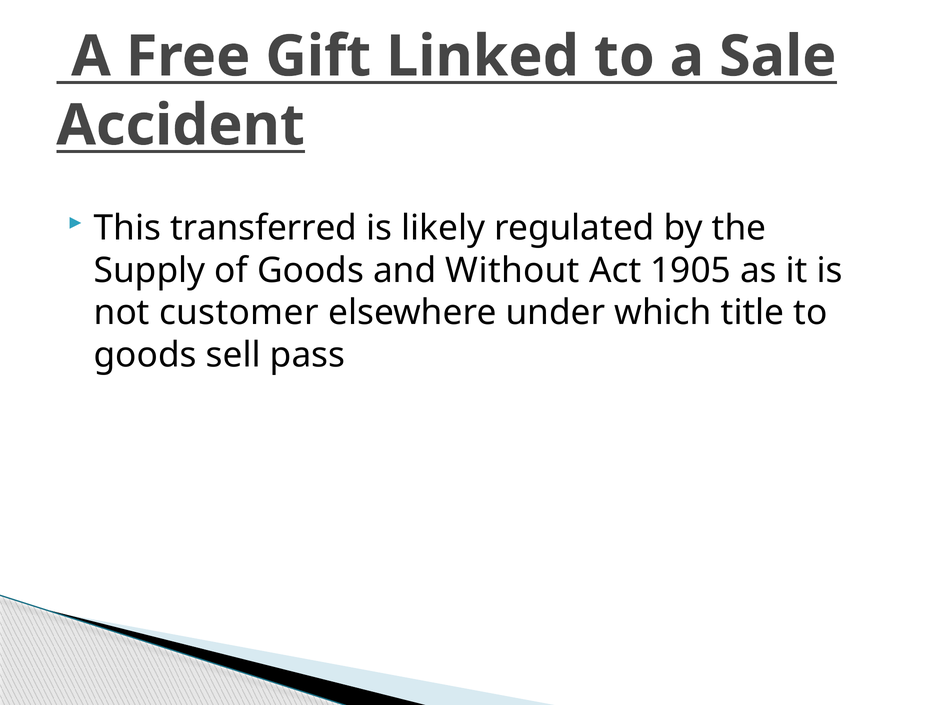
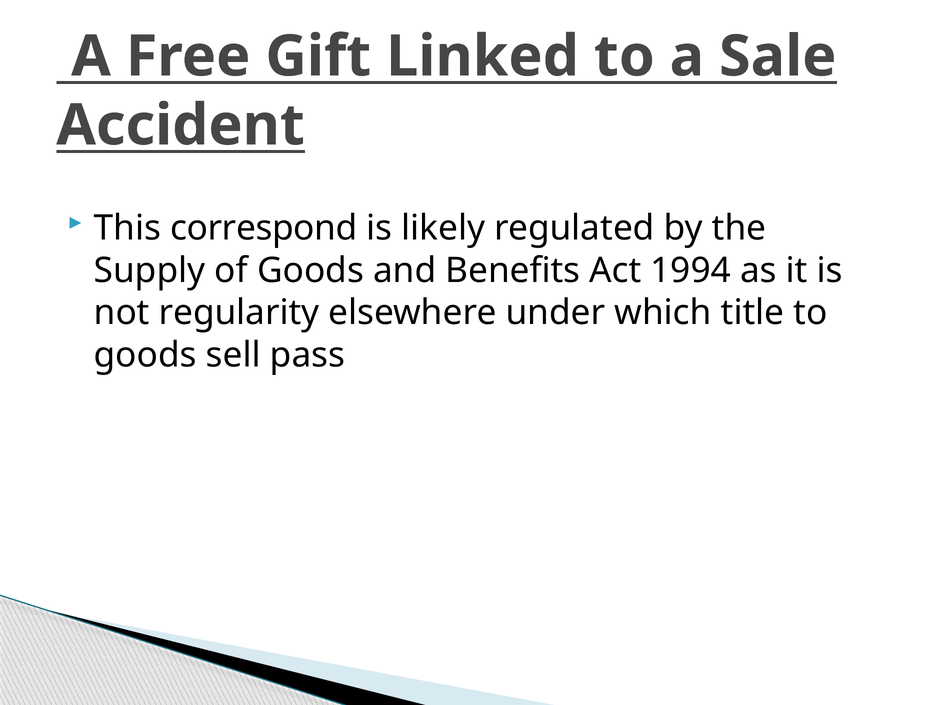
transferred: transferred -> correspond
Without: Without -> Benefits
1905: 1905 -> 1994
customer: customer -> regularity
